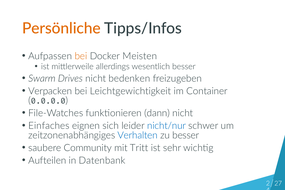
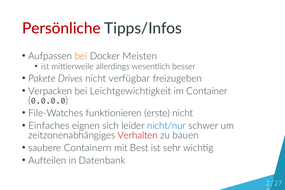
Persönliche colour: orange -> red
Swarm: Swarm -> Pakete
bedenken: bedenken -> verfügbar
dann: dann -> erste
Verhalten colour: blue -> red
zu besser: besser -> bauen
Community: Community -> Containern
Tritt: Tritt -> Best
